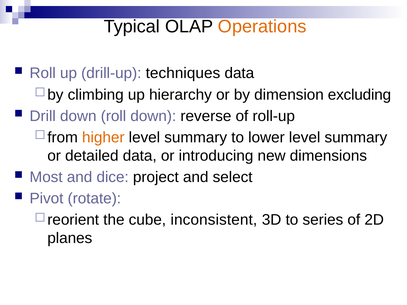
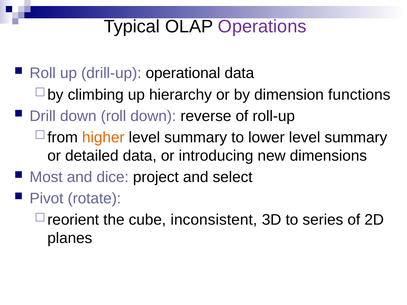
Operations colour: orange -> purple
techniques: techniques -> operational
excluding: excluding -> functions
